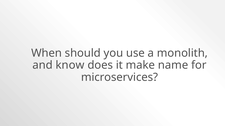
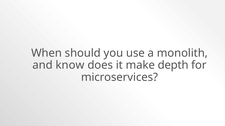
name: name -> depth
